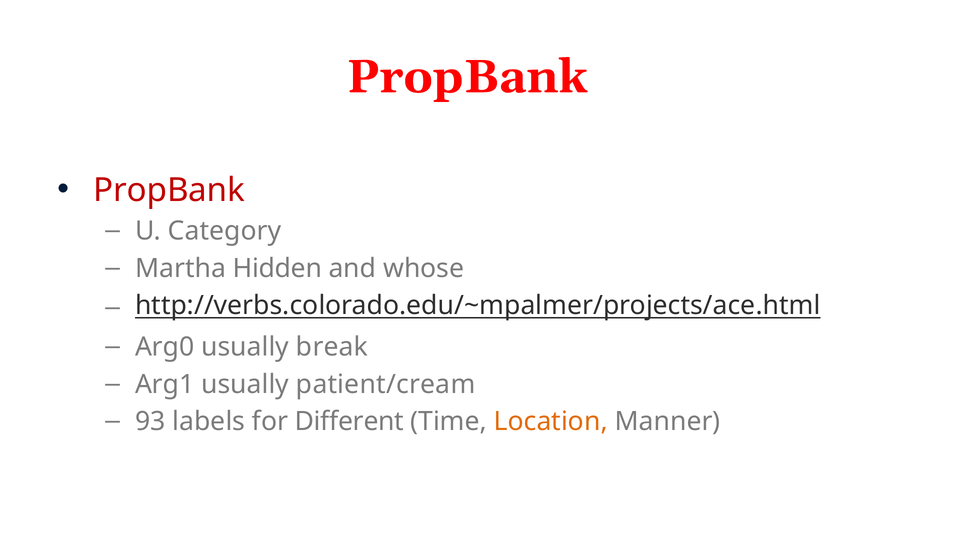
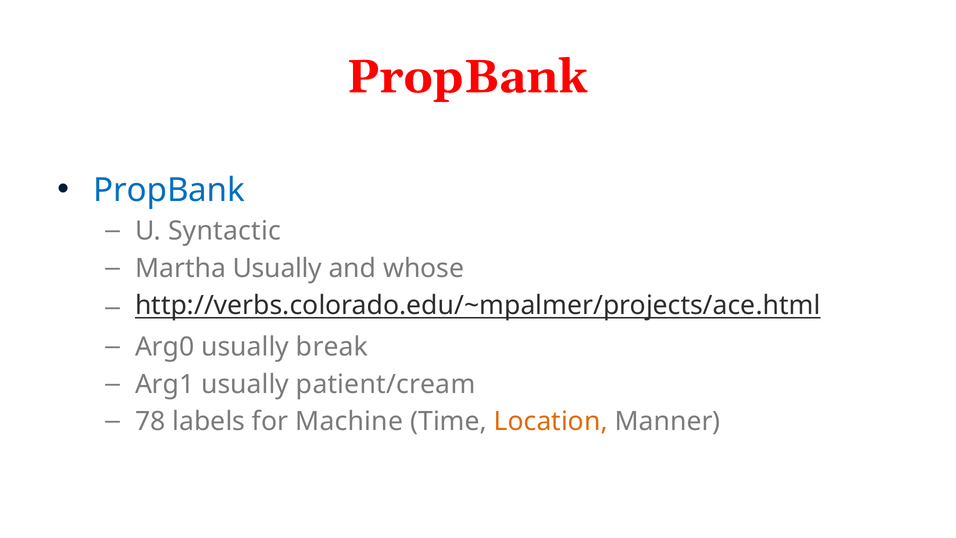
PropBank at (169, 190) colour: red -> blue
Category: Category -> Syntactic
Martha Hidden: Hidden -> Usually
93: 93 -> 78
Different: Different -> Machine
